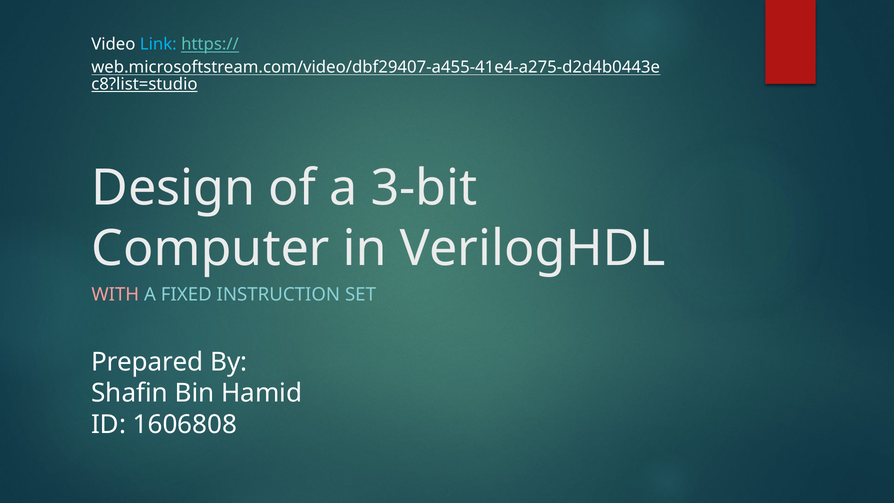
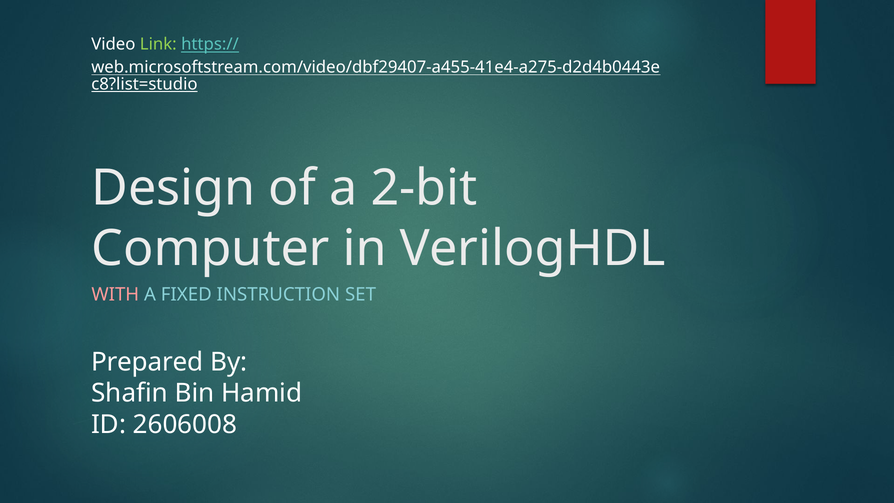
Link colour: light blue -> light green
3-bit: 3-bit -> 2-bit
1606808: 1606808 -> 2606008
